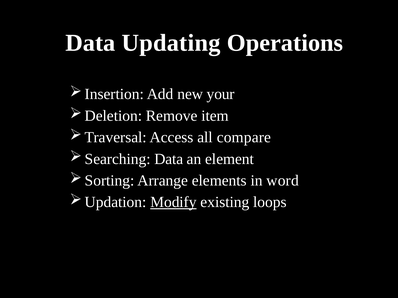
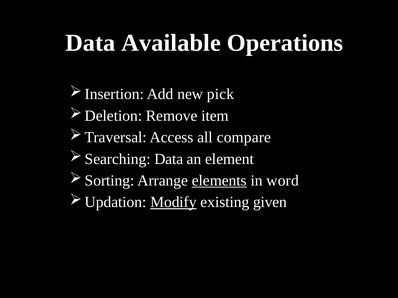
Updating: Updating -> Available
your: your -> pick
elements underline: none -> present
loops: loops -> given
